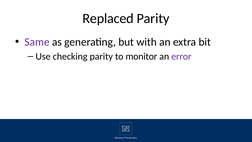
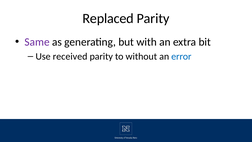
checking: checking -> received
monitor: monitor -> without
error colour: purple -> blue
